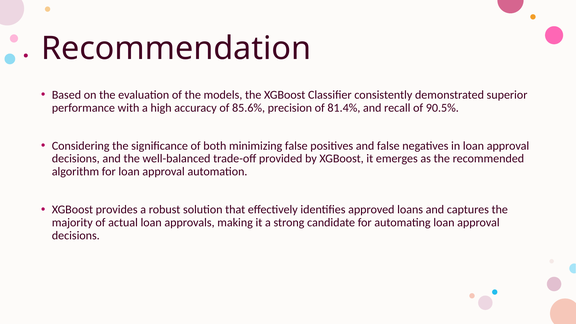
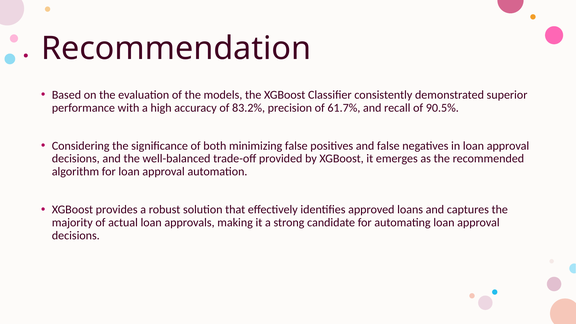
85.6%: 85.6% -> 83.2%
81.4%: 81.4% -> 61.7%
